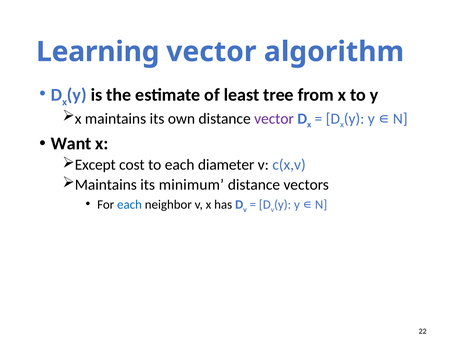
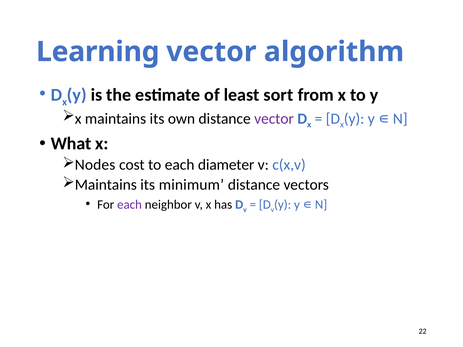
tree: tree -> sort
Want: Want -> What
Except: Except -> Nodes
each at (130, 205) colour: blue -> purple
